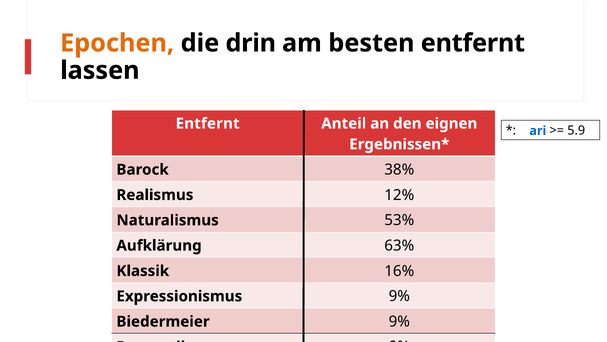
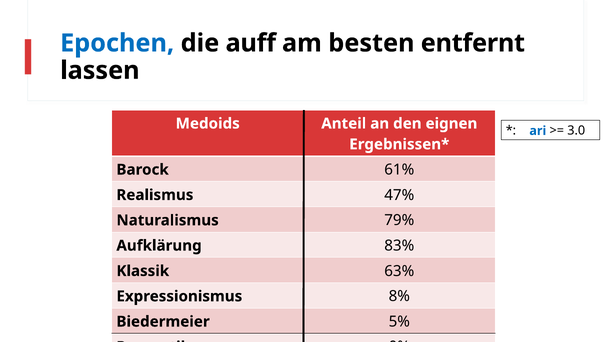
Epochen colour: orange -> blue
drin: drin -> auff
Entfernt at (208, 123): Entfernt -> Medoids
5.9: 5.9 -> 3.0
38%: 38% -> 61%
12%: 12% -> 47%
53%: 53% -> 79%
63%: 63% -> 83%
16%: 16% -> 63%
Expressionismus 9%: 9% -> 8%
Biedermeier 9%: 9% -> 5%
